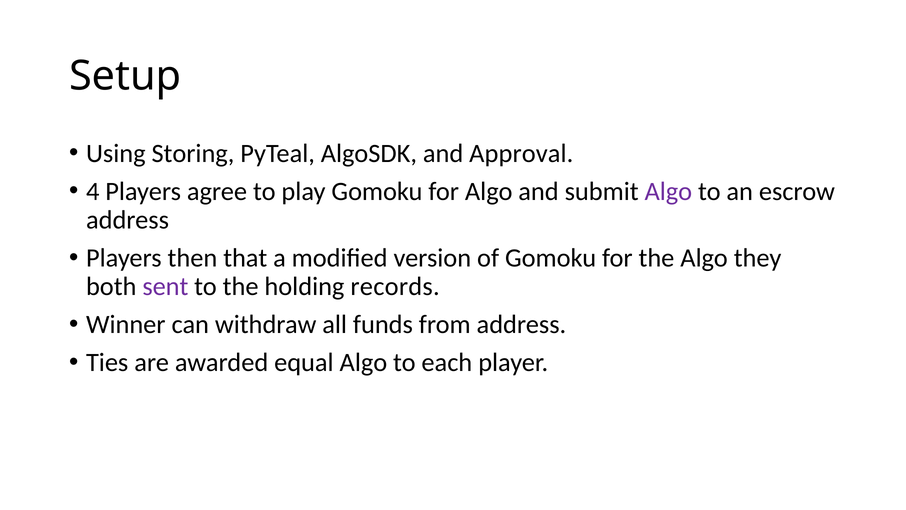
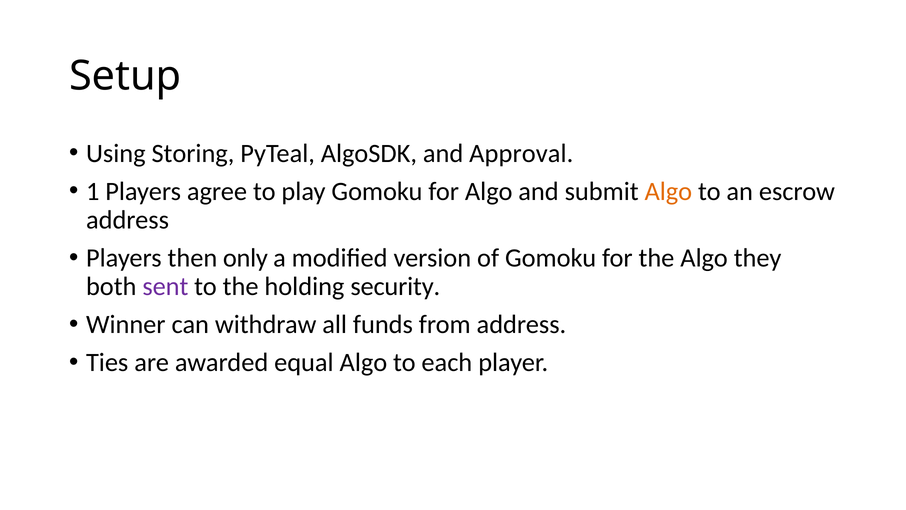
4: 4 -> 1
Algo at (668, 191) colour: purple -> orange
that: that -> only
records: records -> security
